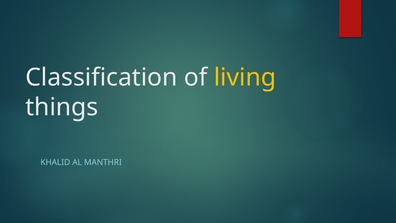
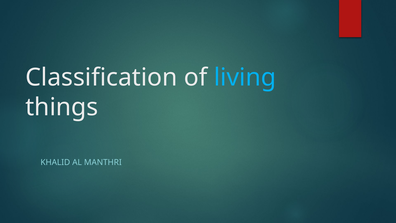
living colour: yellow -> light blue
